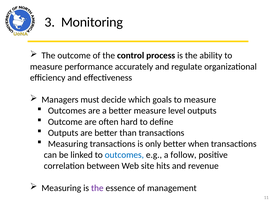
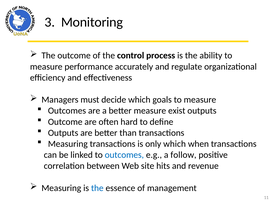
level: level -> exist
only better: better -> which
the at (97, 188) colour: purple -> blue
